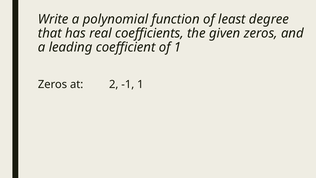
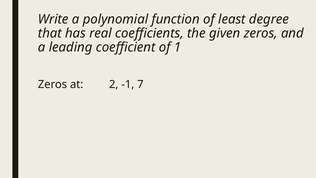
-1 1: 1 -> 7
